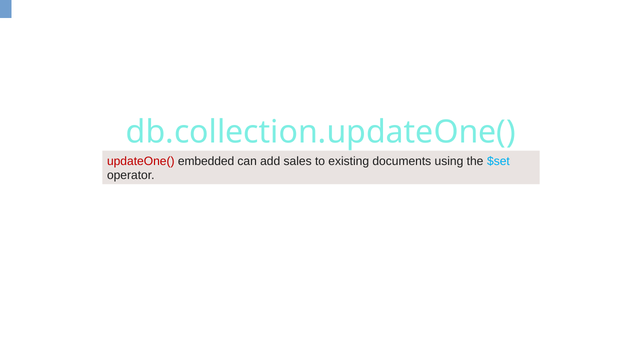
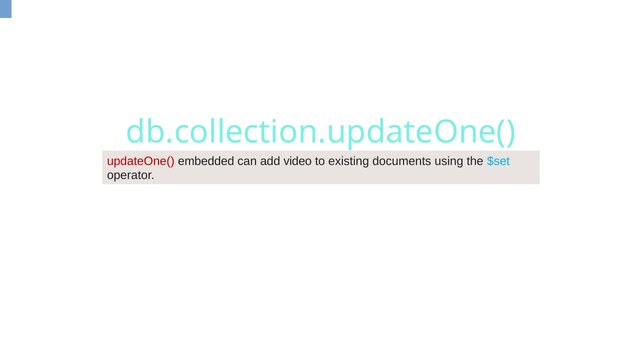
sales: sales -> video
